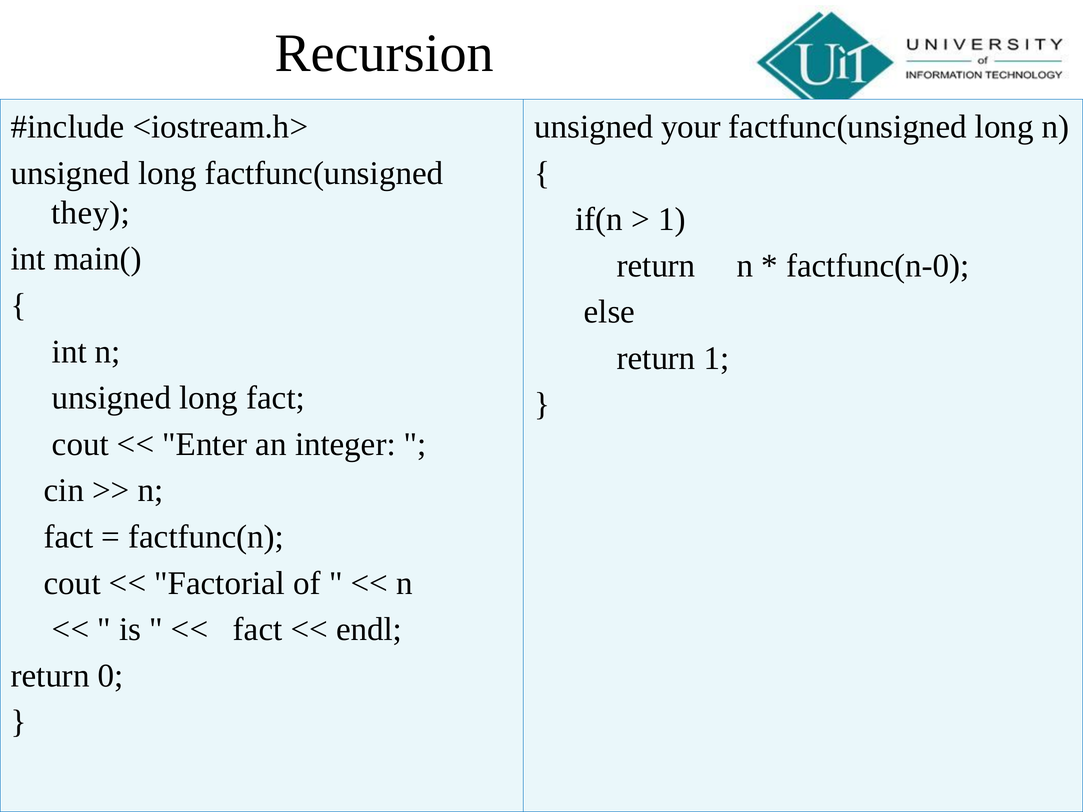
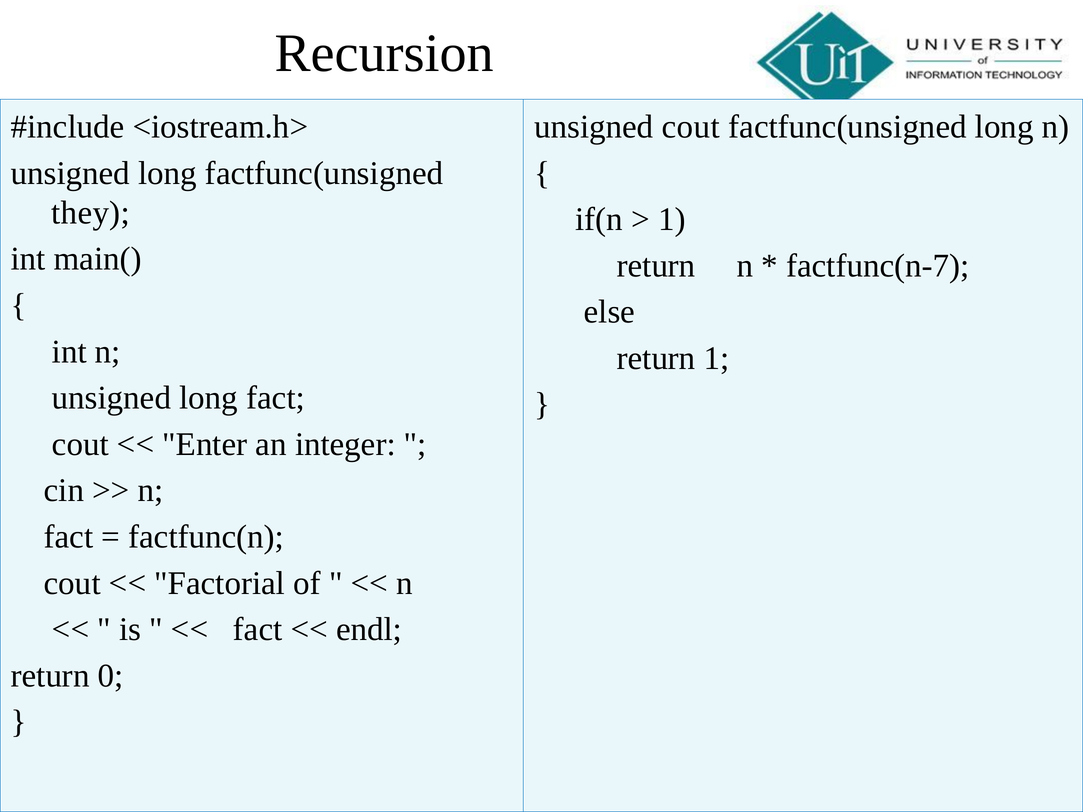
unsigned your: your -> cout
factfunc(n-0: factfunc(n-0 -> factfunc(n-7
